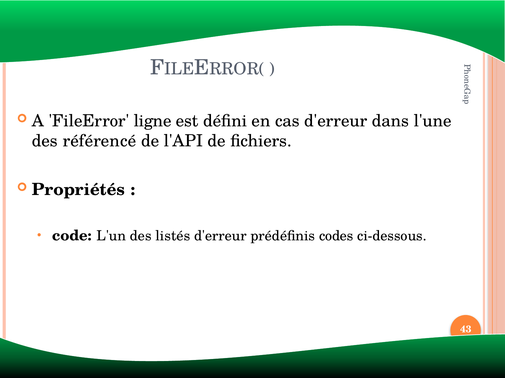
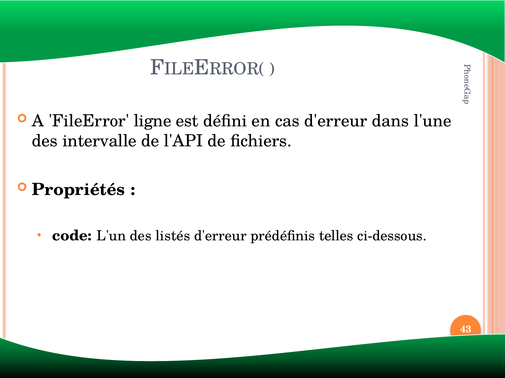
référencé: référencé -> intervalle
codes: codes -> telles
